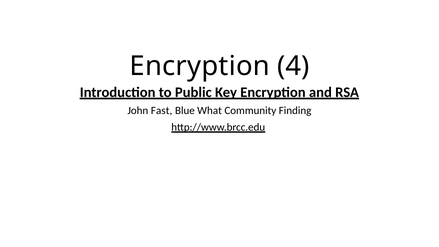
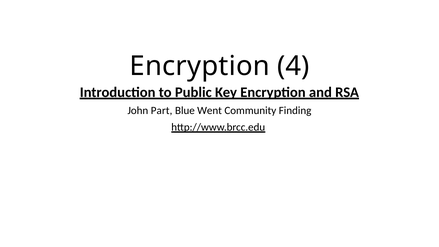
Fast: Fast -> Part
What: What -> Went
